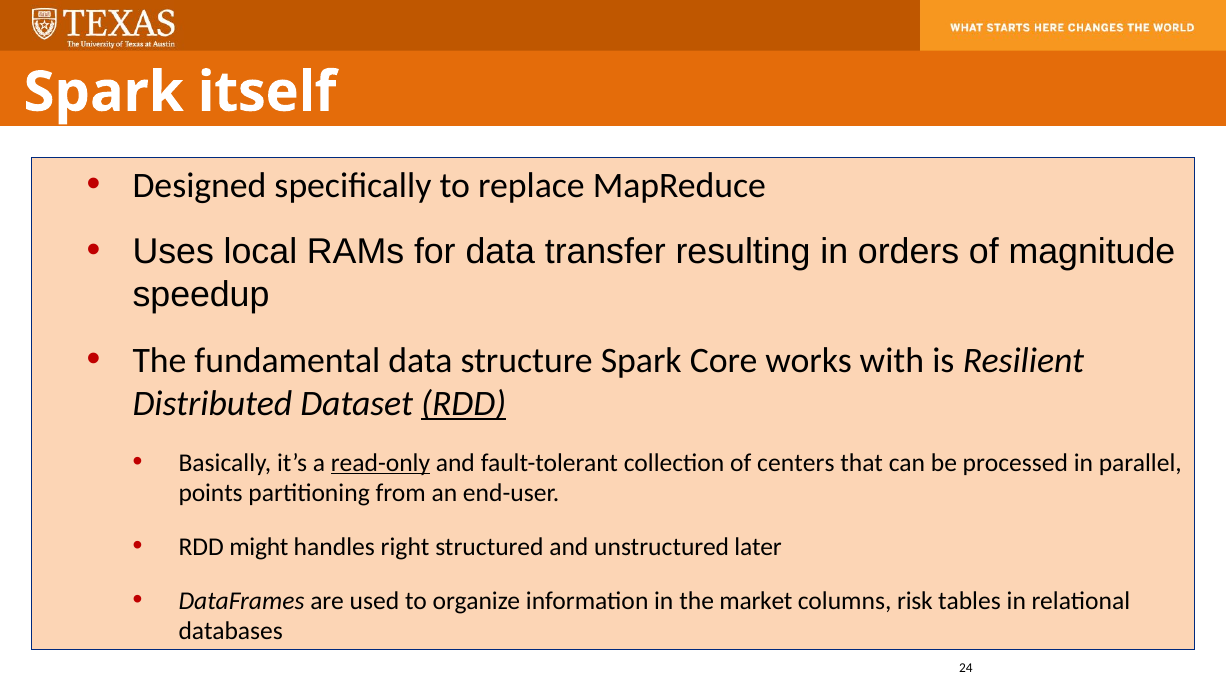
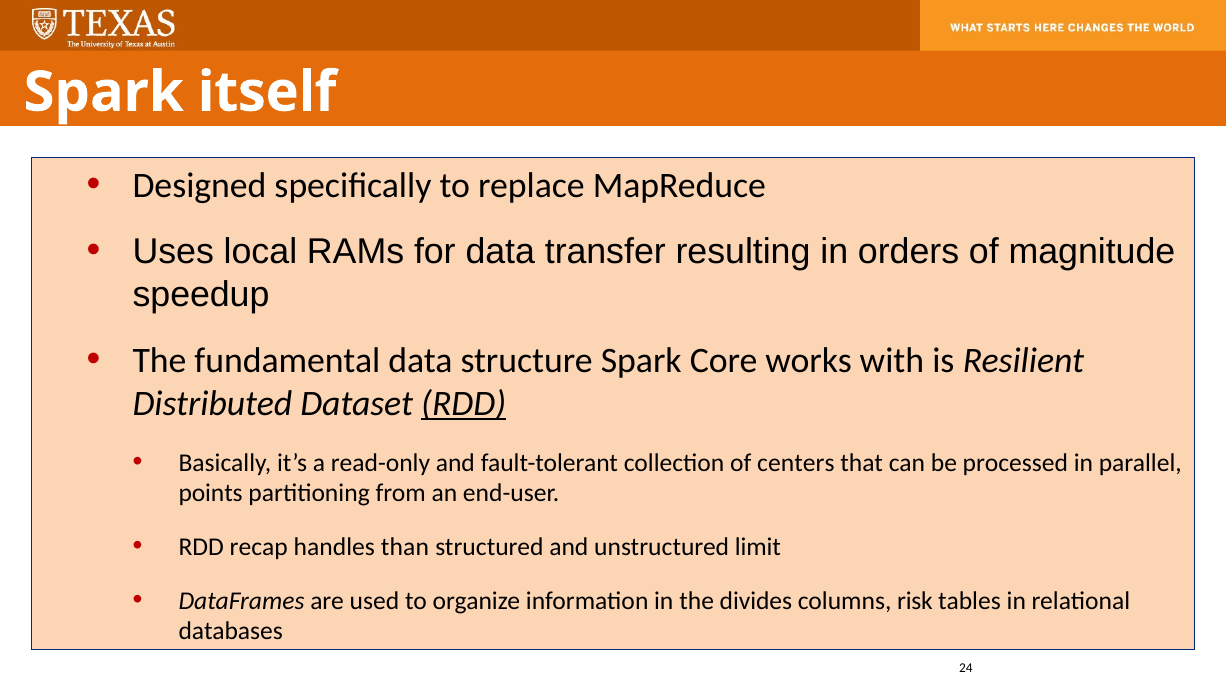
read-only underline: present -> none
might: might -> recap
right: right -> than
later: later -> limit
market: market -> divides
